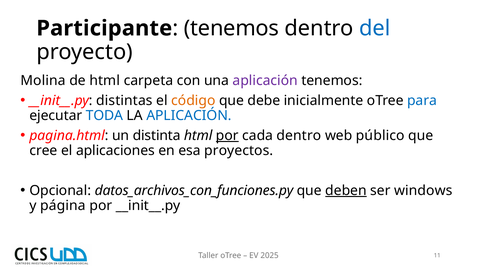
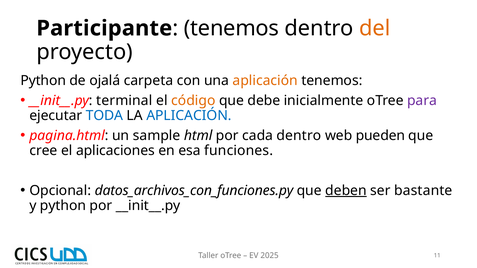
del colour: blue -> orange
Molina at (43, 81): Molina -> Python
de html: html -> ojalá
aplicación at (265, 81) colour: purple -> orange
distintas: distintas -> terminal
para colour: blue -> purple
distinta: distinta -> sample
por at (227, 136) underline: present -> none
público: público -> pueden
proyectos: proyectos -> funciones
windows: windows -> bastante
y página: página -> python
